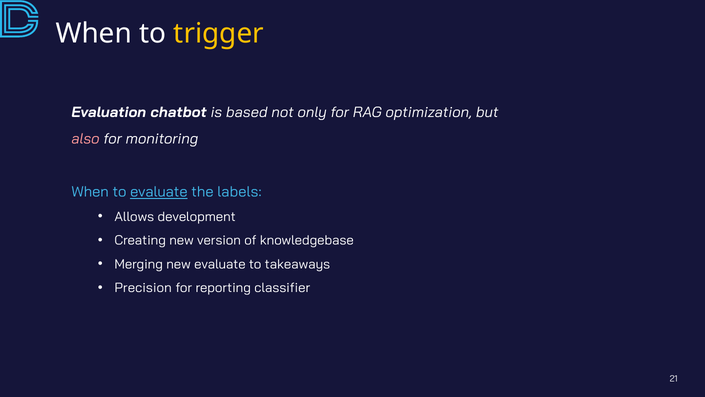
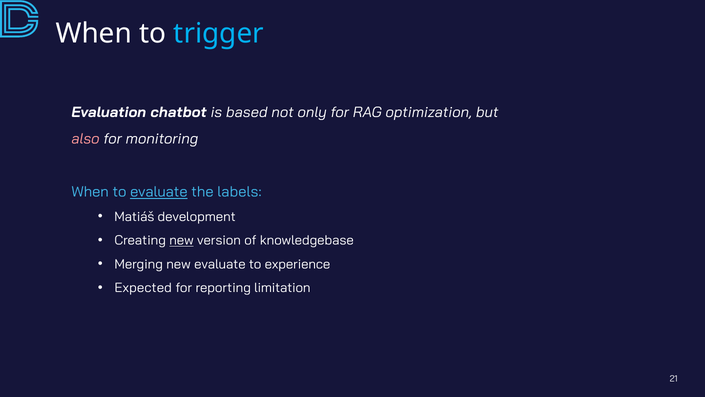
trigger colour: yellow -> light blue
Allows: Allows -> Matiáš
new at (181, 240) underline: none -> present
takeaways: takeaways -> experience
Precision: Precision -> Expected
classifier: classifier -> limitation
